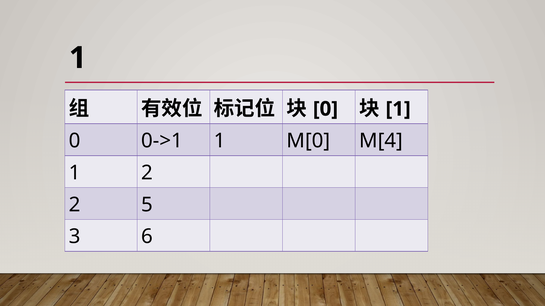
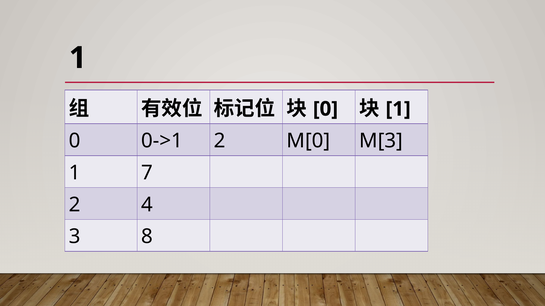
0->1 1: 1 -> 2
M[4: M[4 -> M[3
1 2: 2 -> 7
5: 5 -> 4
6: 6 -> 8
